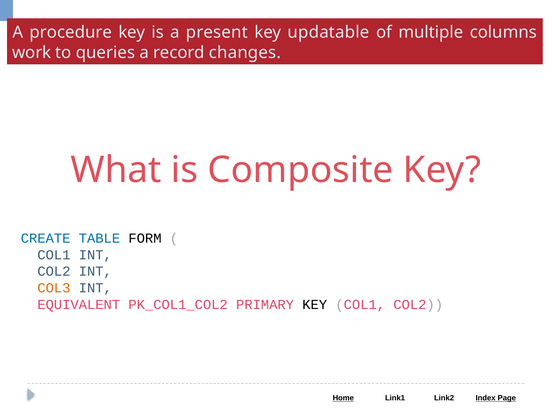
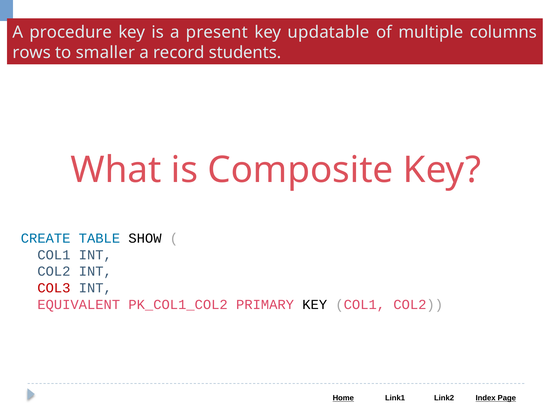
work: work -> rows
queries: queries -> smaller
changes: changes -> students
FORM: FORM -> SHOW
COL3 colour: orange -> red
